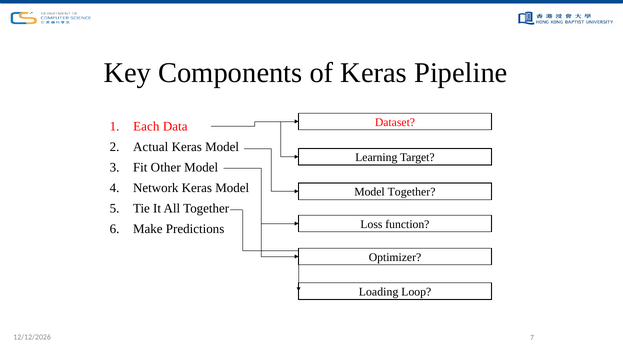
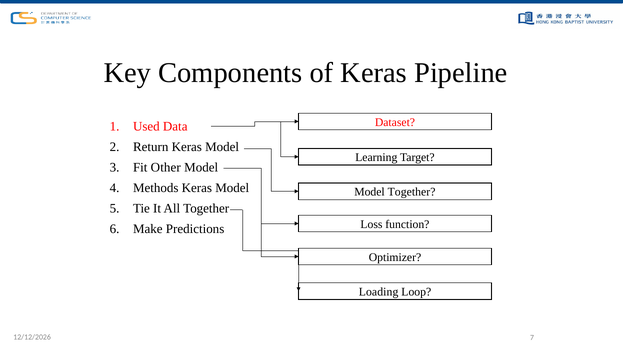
Each: Each -> Used
Actual: Actual -> Return
Network: Network -> Methods
